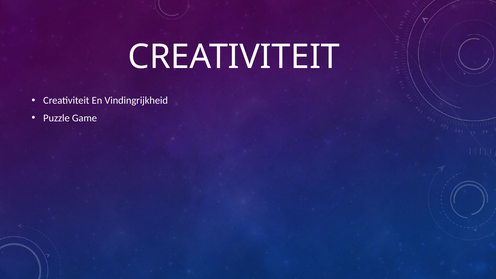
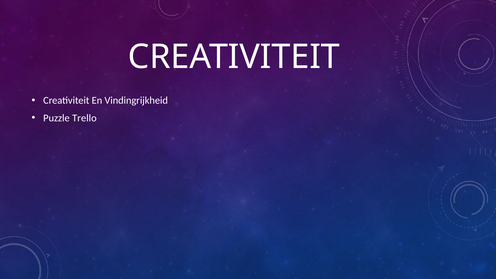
Game: Game -> Trello
